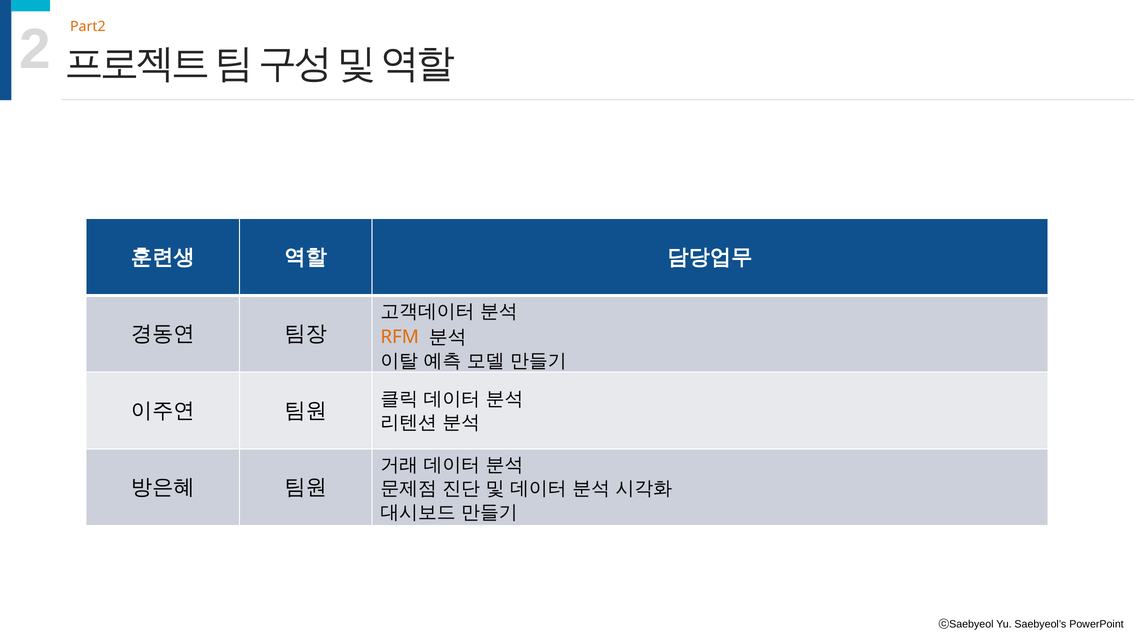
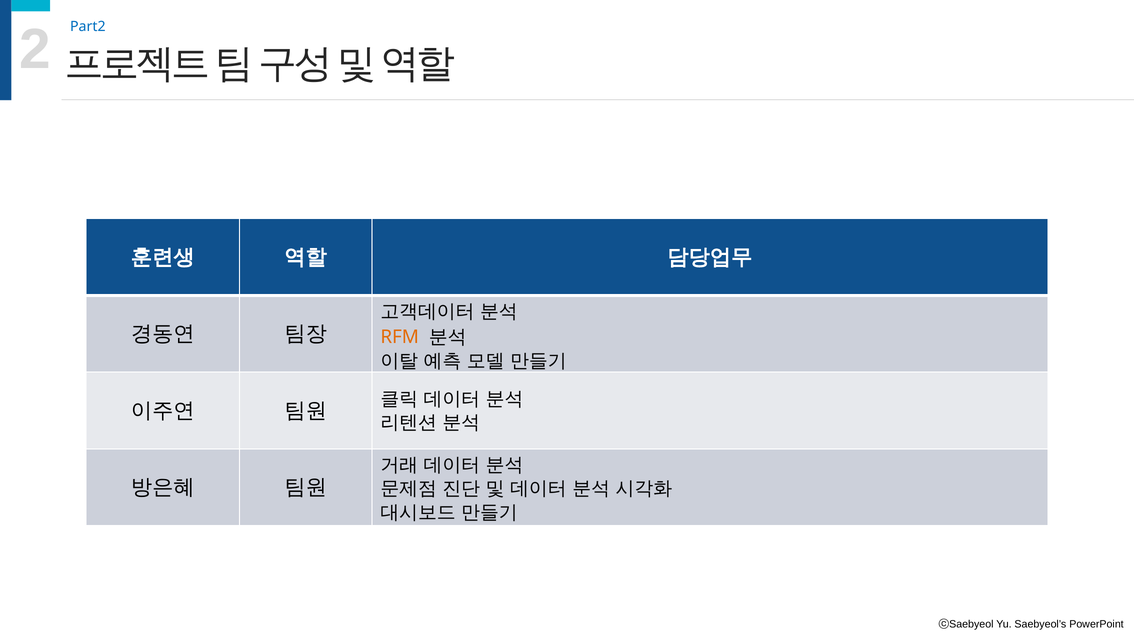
Part2 colour: orange -> blue
